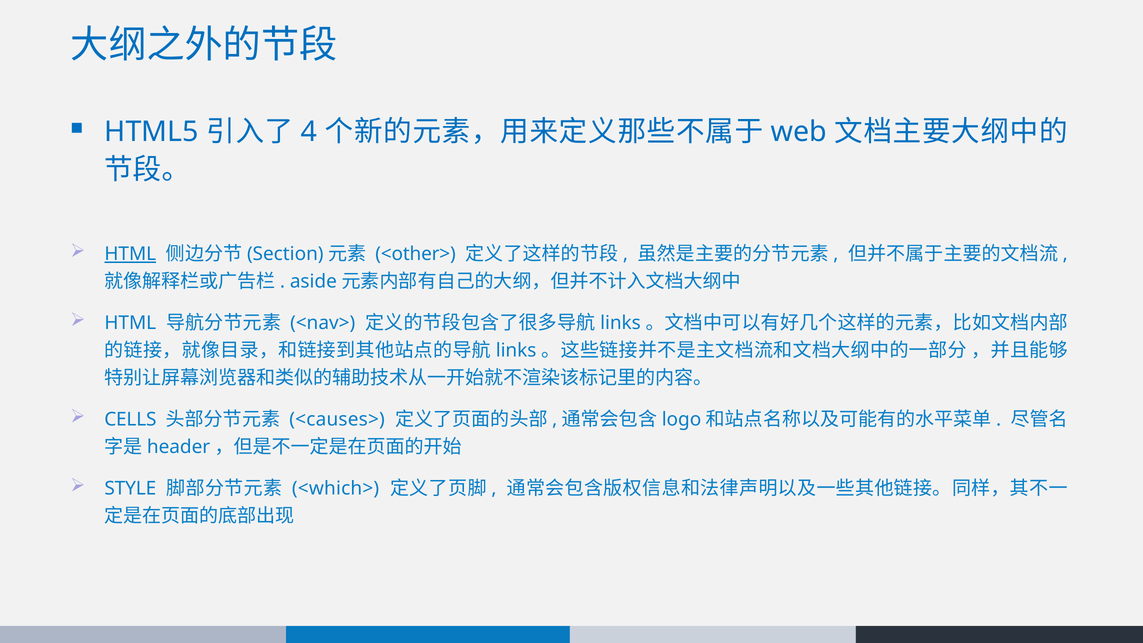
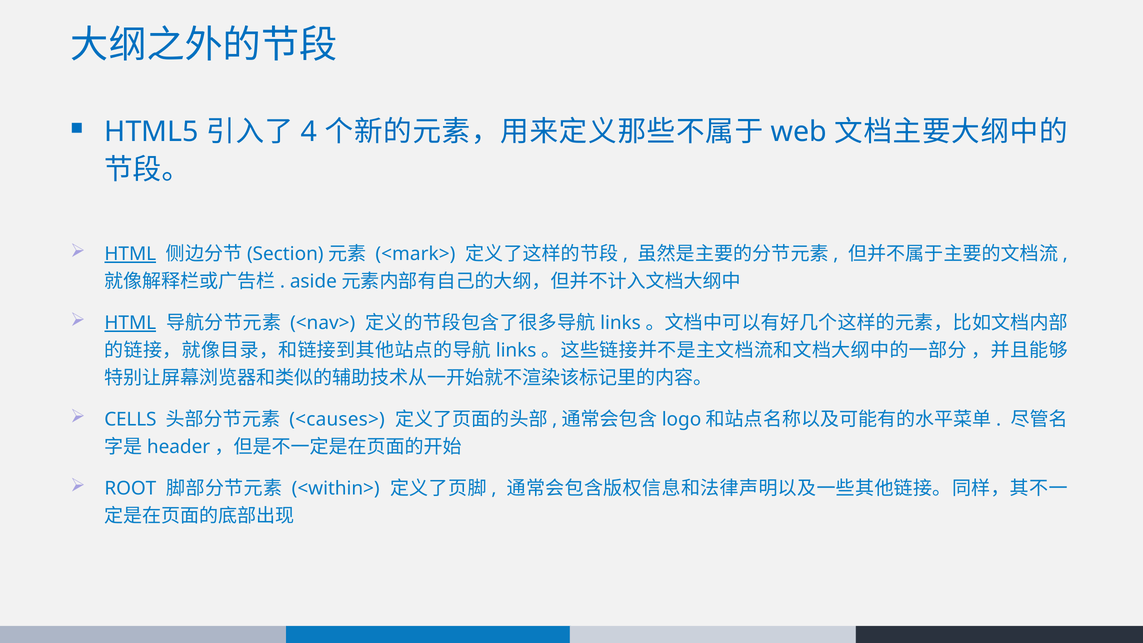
<other>: <other> -> <mark>
HTML at (130, 323) underline: none -> present
STYLE: STYLE -> ROOT
<which>: <which> -> <within>
